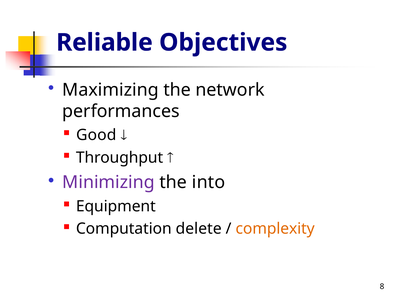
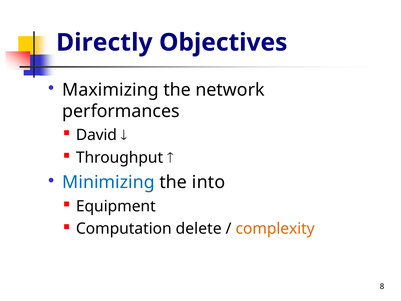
Reliable: Reliable -> Directly
Good: Good -> David
Minimizing colour: purple -> blue
